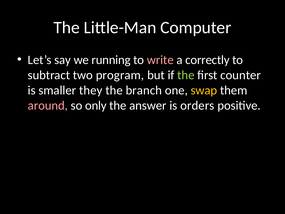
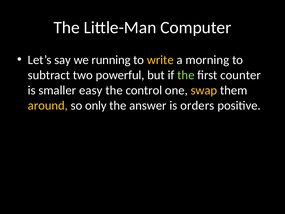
write colour: pink -> yellow
correctly: correctly -> morning
program: program -> powerful
they: they -> easy
branch: branch -> control
around colour: pink -> yellow
